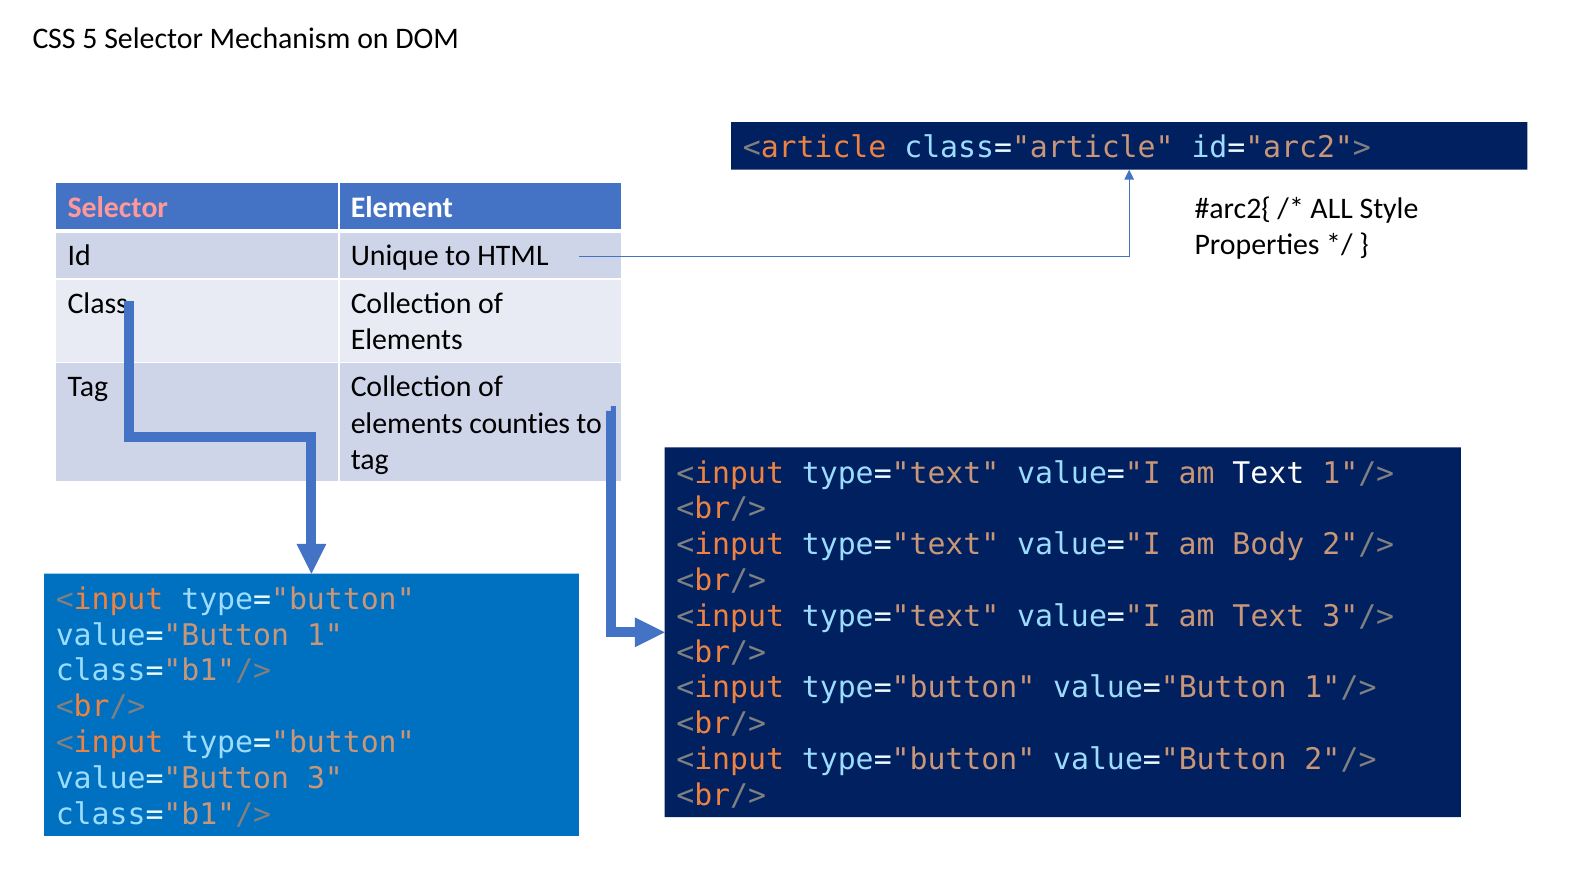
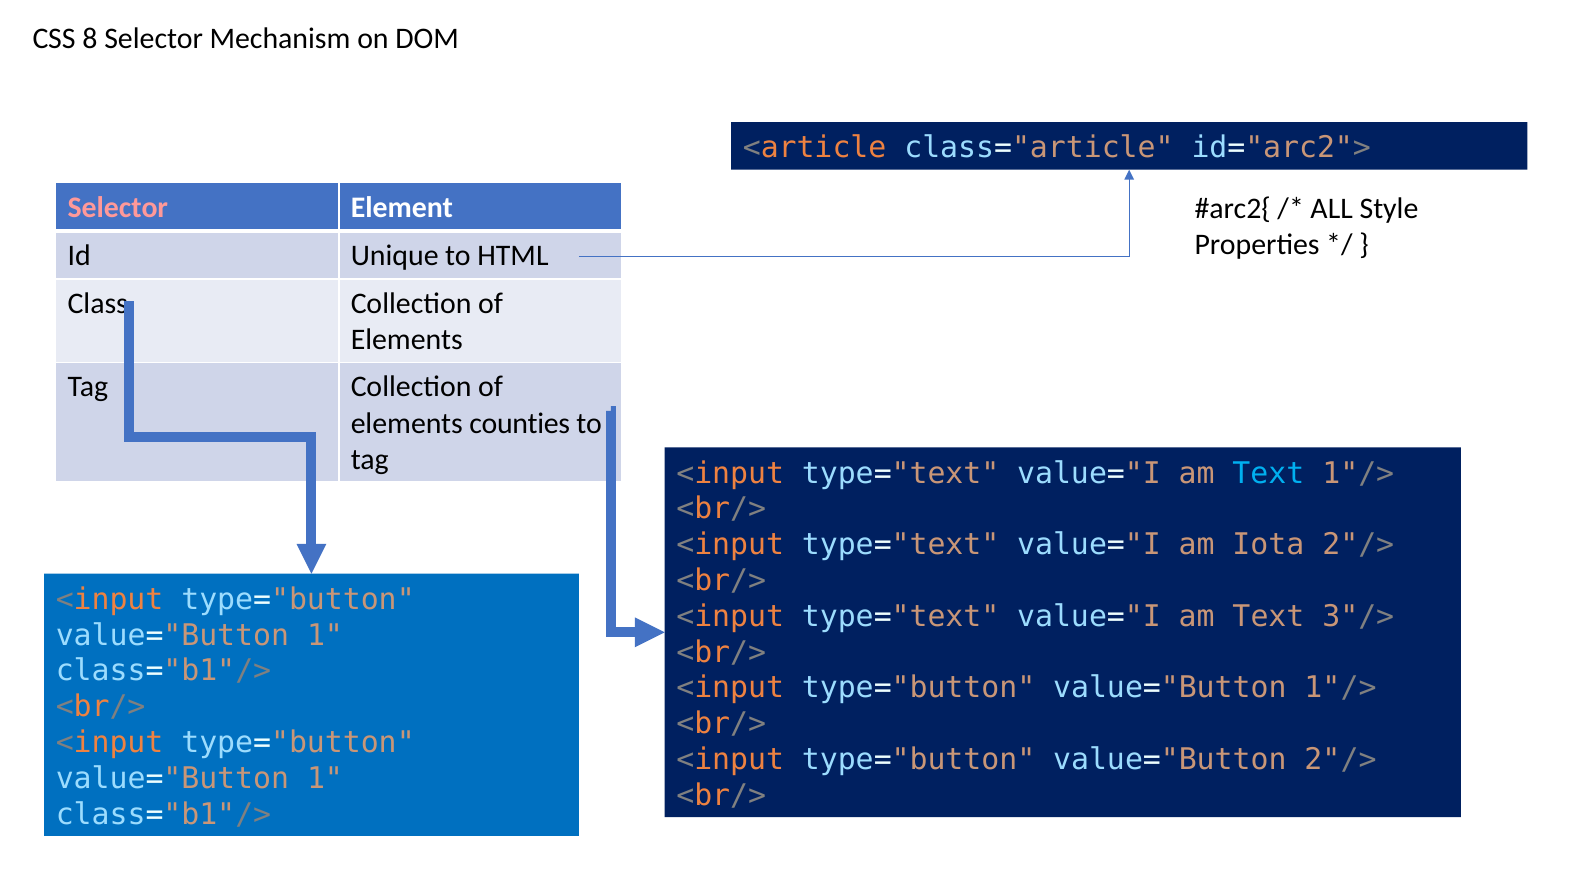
5: 5 -> 8
Text at (1268, 474) colour: white -> light blue
Body: Body -> Iota
3 at (325, 779): 3 -> 1
